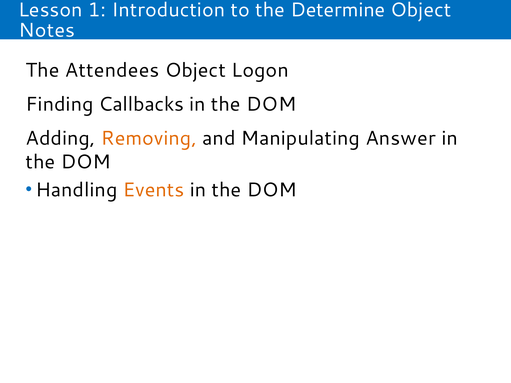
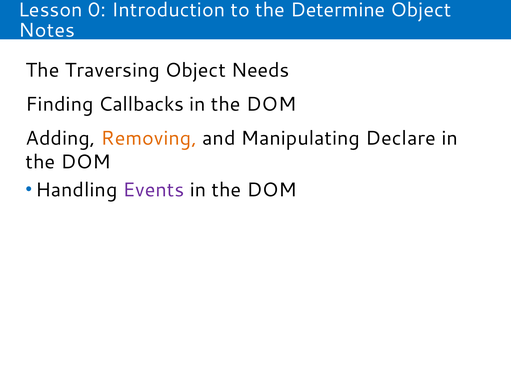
1: 1 -> 0
Attendees: Attendees -> Traversing
Logon: Logon -> Needs
Answer: Answer -> Declare
Events colour: orange -> purple
